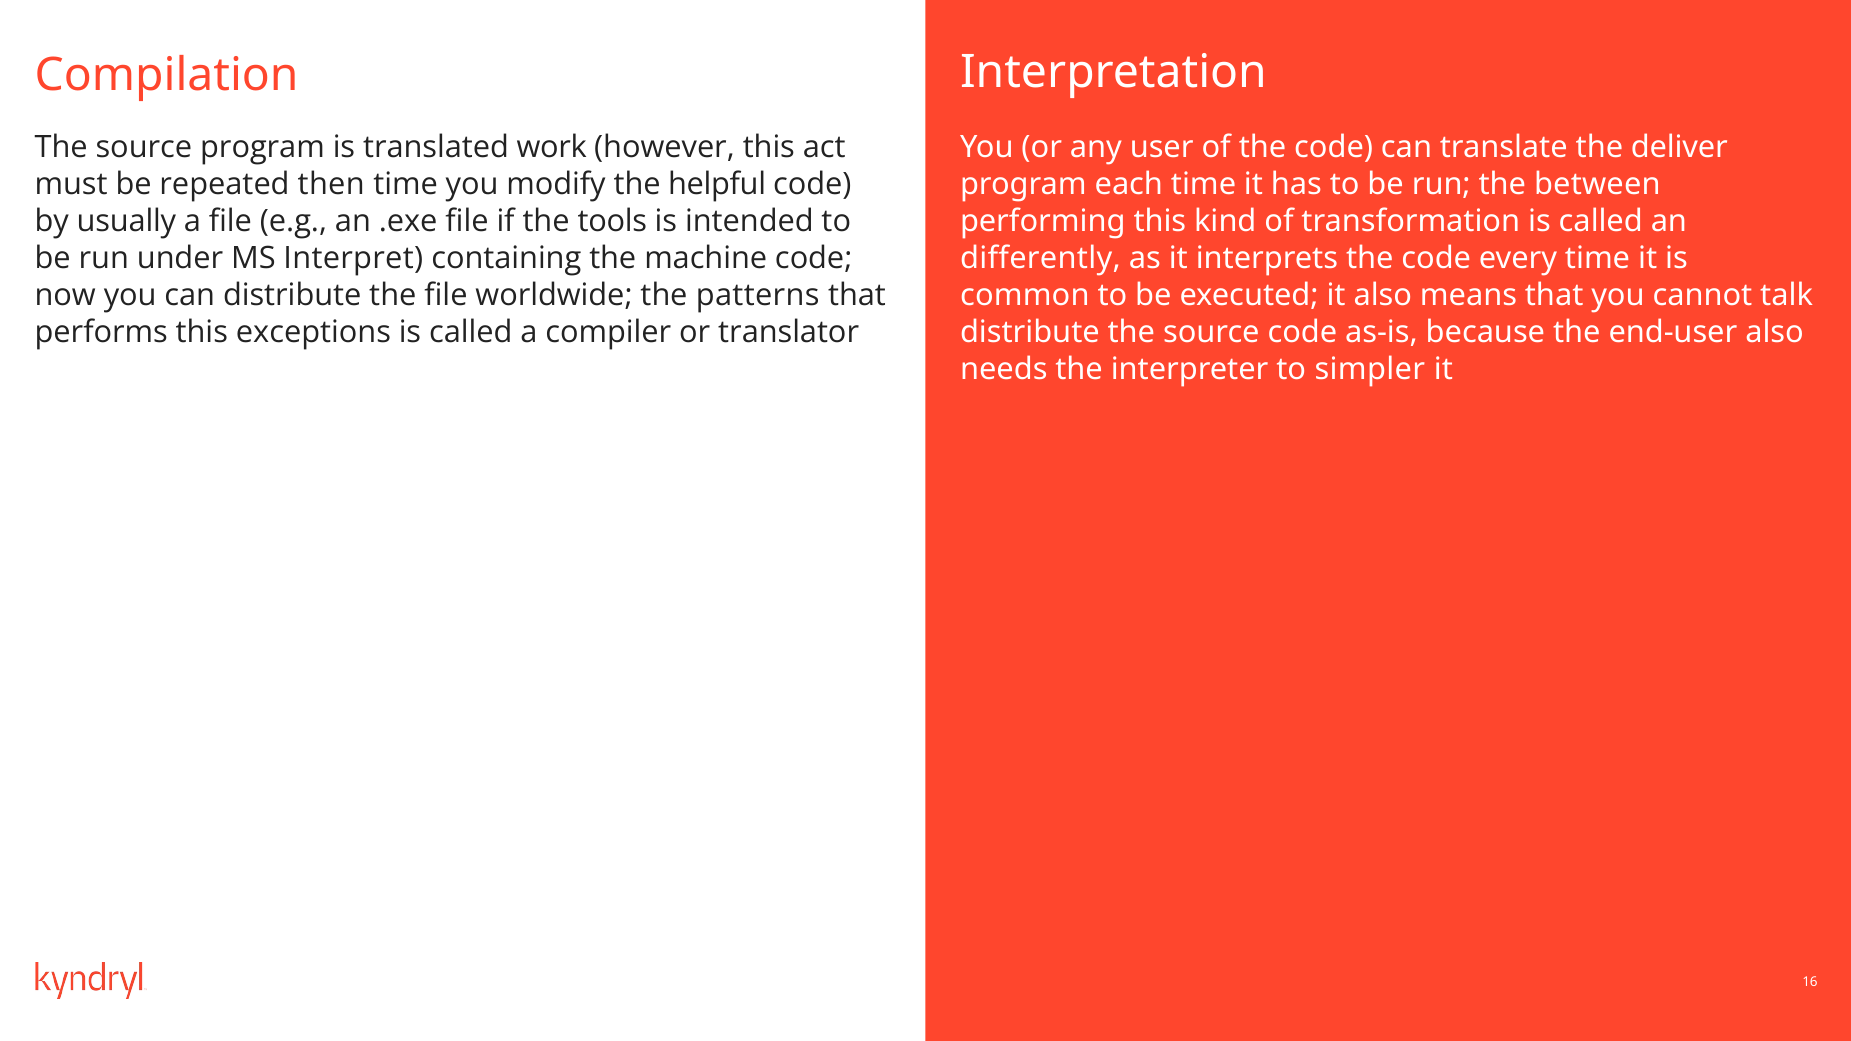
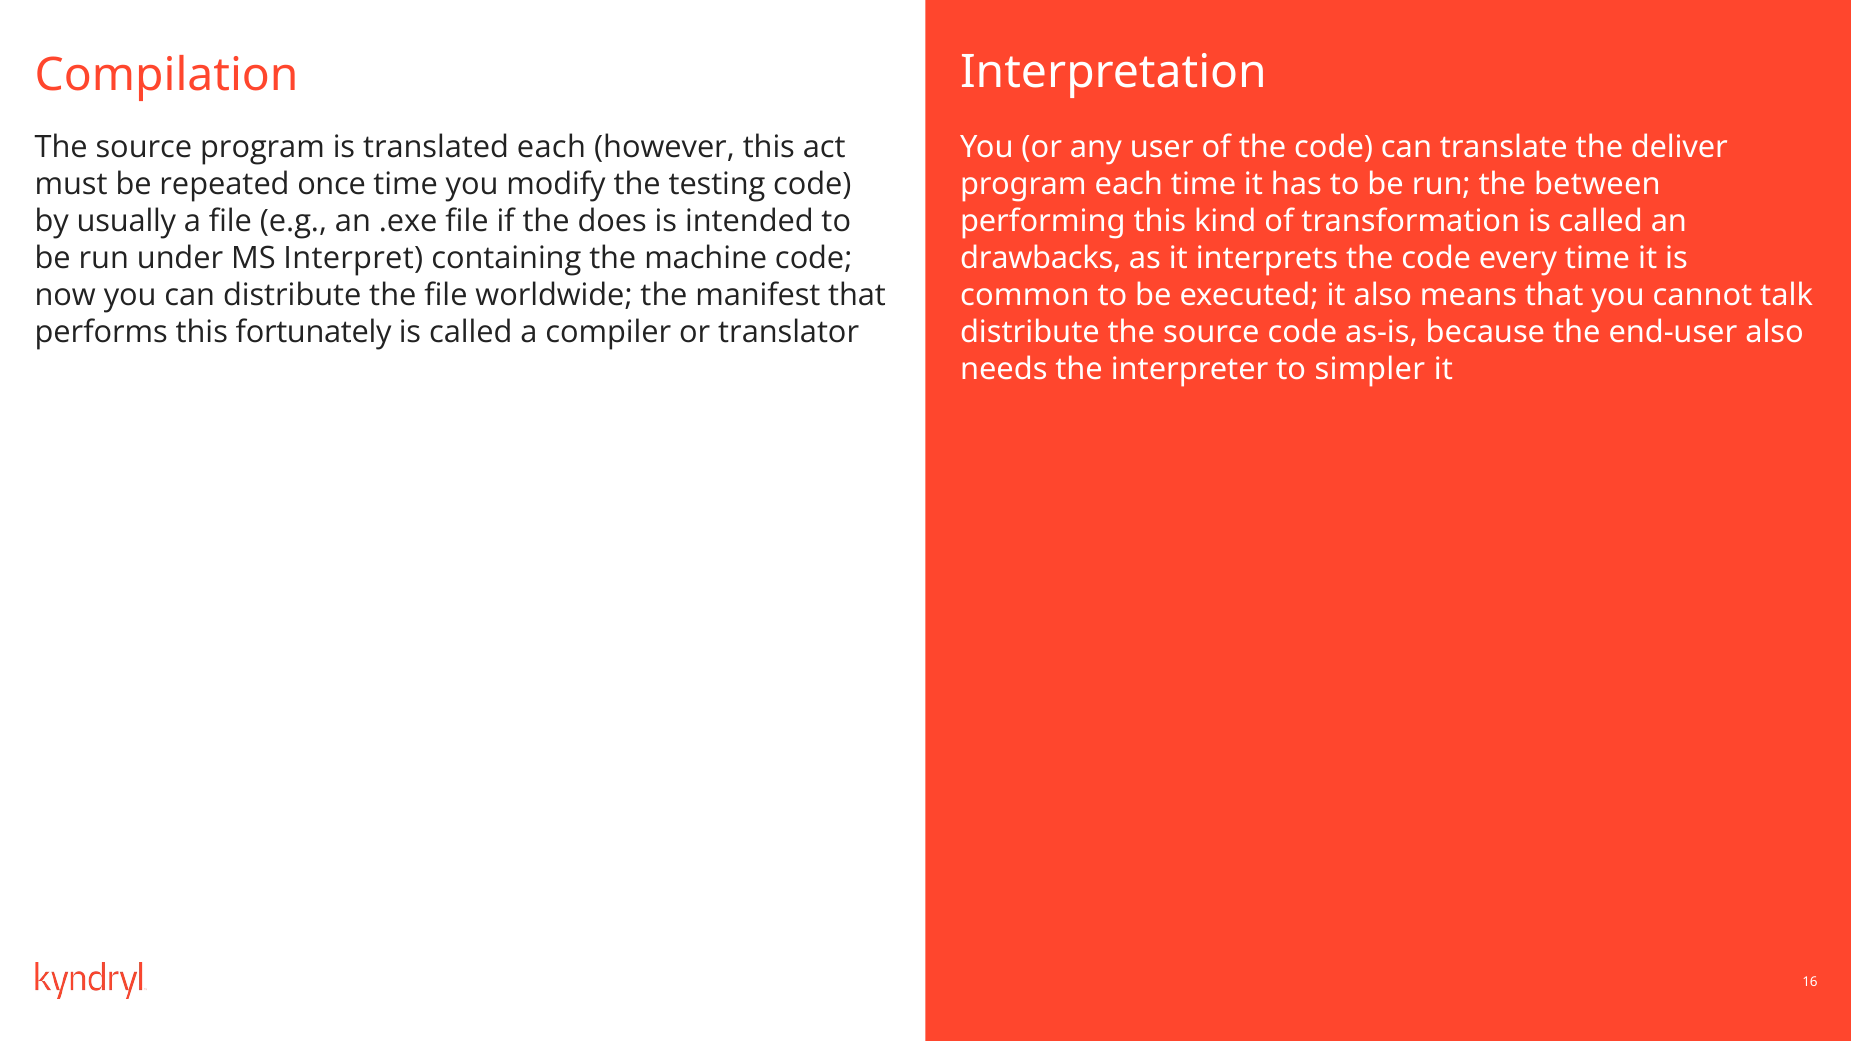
translated work: work -> each
then: then -> once
helpful: helpful -> testing
tools: tools -> does
differently: differently -> drawbacks
patterns: patterns -> manifest
exceptions: exceptions -> fortunately
